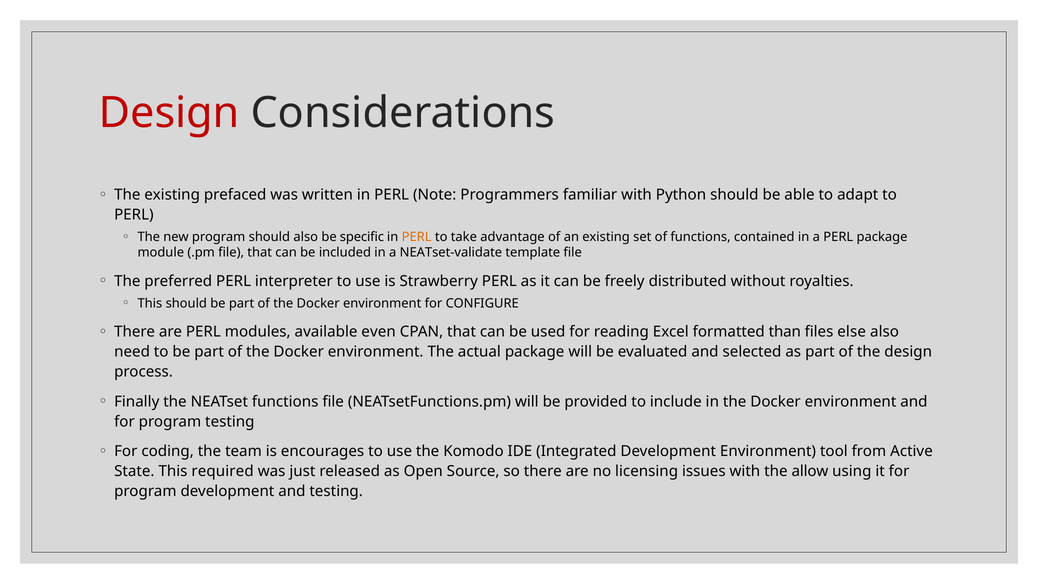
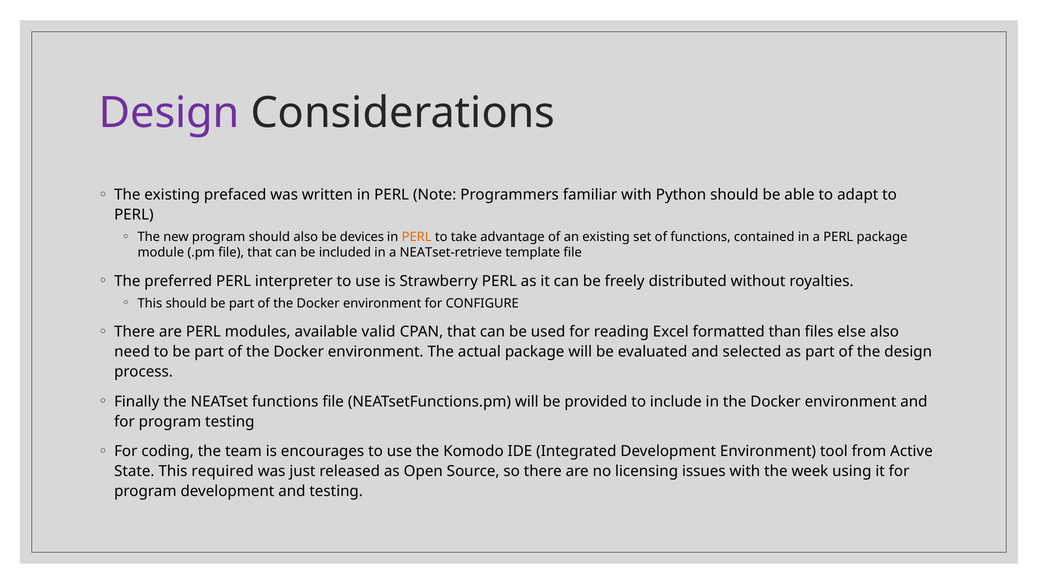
Design at (169, 113) colour: red -> purple
specific: specific -> devices
NEATset-validate: NEATset-validate -> NEATset-retrieve
even: even -> valid
allow: allow -> week
